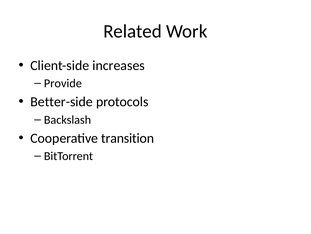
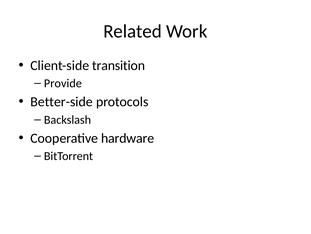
increases: increases -> transition
transition: transition -> hardware
